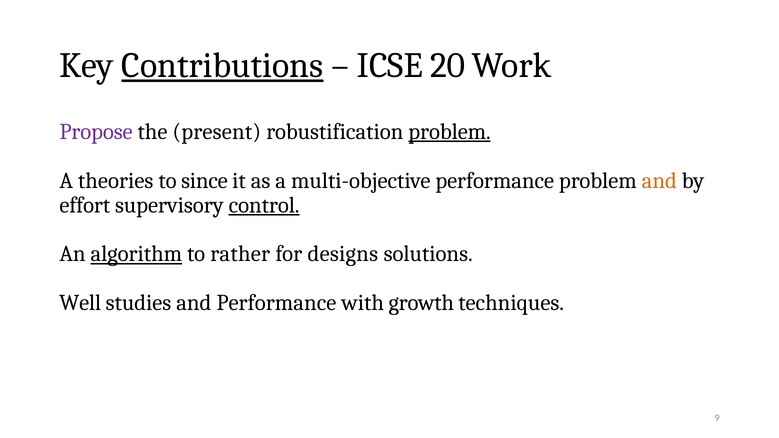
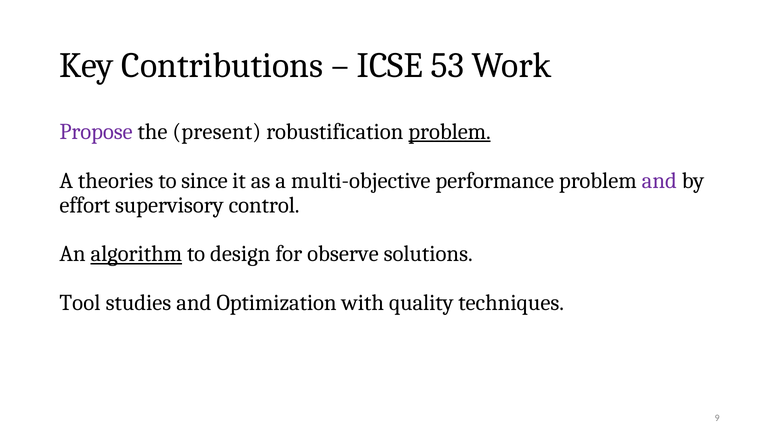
Contributions underline: present -> none
20: 20 -> 53
and at (659, 181) colour: orange -> purple
control underline: present -> none
rather: rather -> design
designs: designs -> observe
Well: Well -> Tool
and Performance: Performance -> Optimization
growth: growth -> quality
